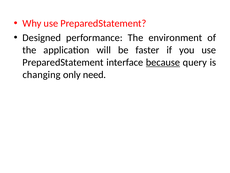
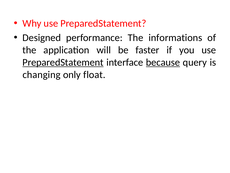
environment: environment -> informations
PreparedStatement at (63, 62) underline: none -> present
need: need -> float
